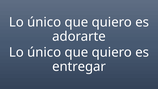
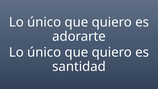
entregar: entregar -> santidad
